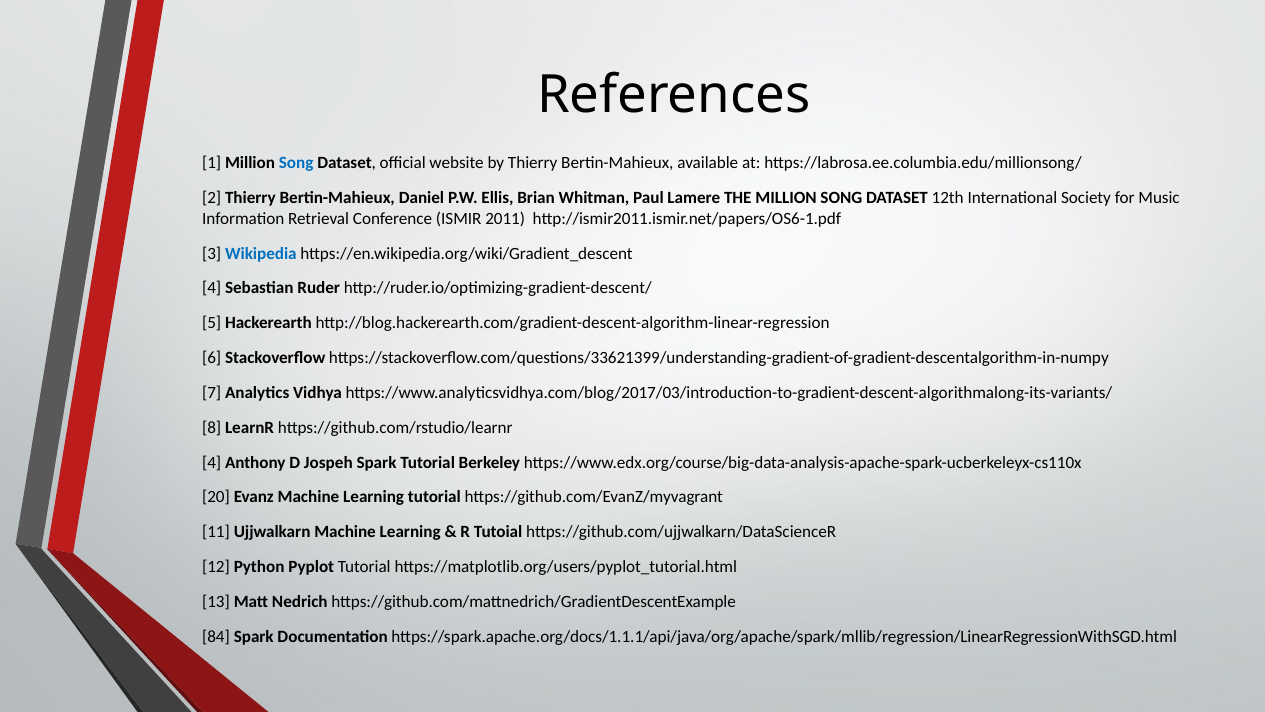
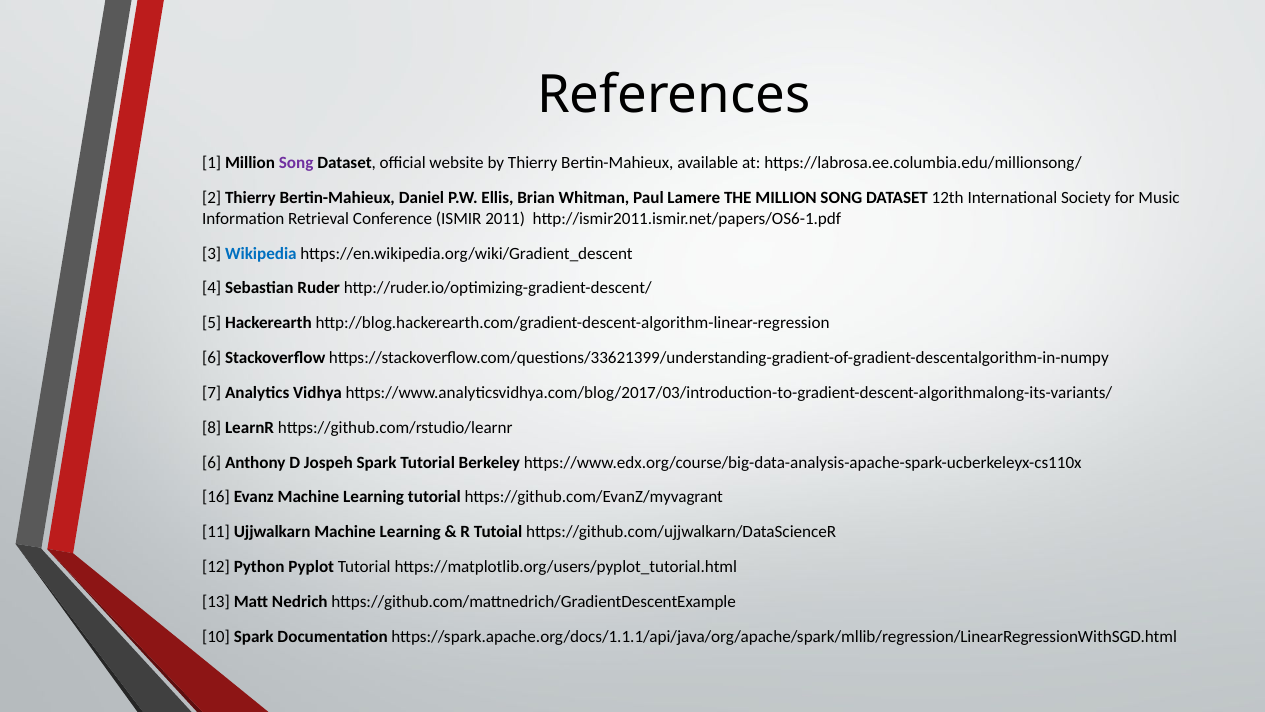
Song at (296, 163) colour: blue -> purple
4 at (212, 462): 4 -> 6
20: 20 -> 16
84: 84 -> 10
